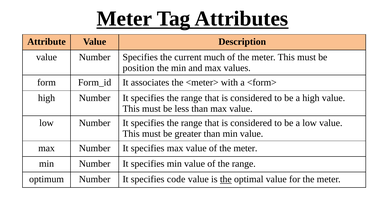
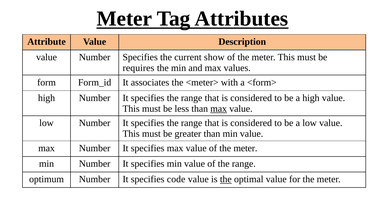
much: much -> show
position: position -> requires
max at (219, 109) underline: none -> present
